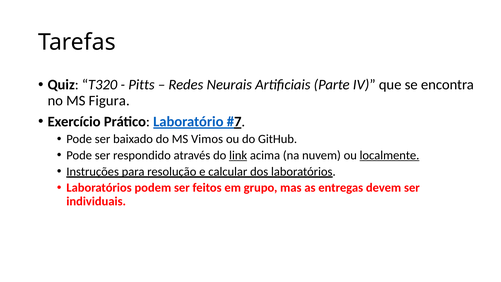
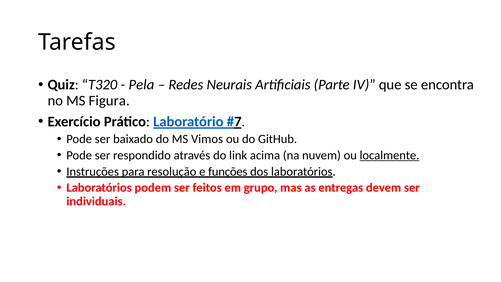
Pitts: Pitts -> Pela
link underline: present -> none
calcular: calcular -> funções
